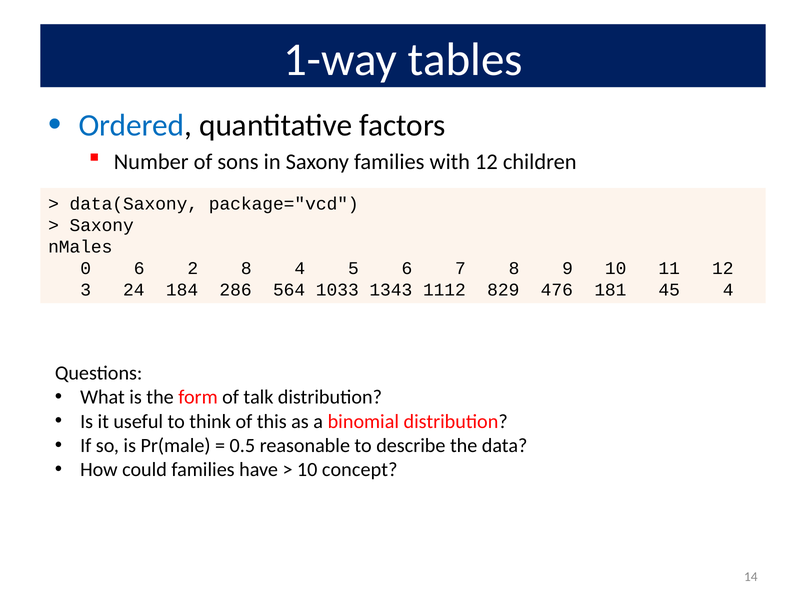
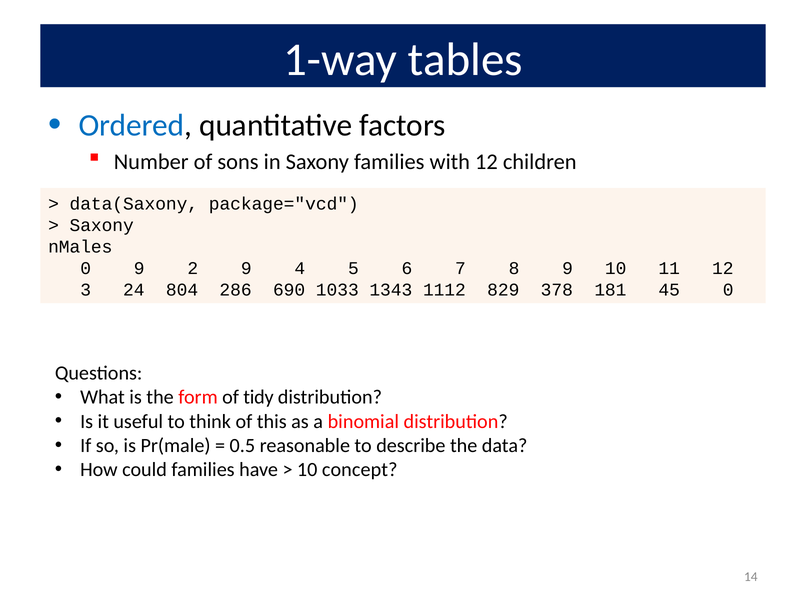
0 6: 6 -> 9
2 8: 8 -> 9
184: 184 -> 804
564: 564 -> 690
476: 476 -> 378
45 4: 4 -> 0
talk: talk -> tidy
